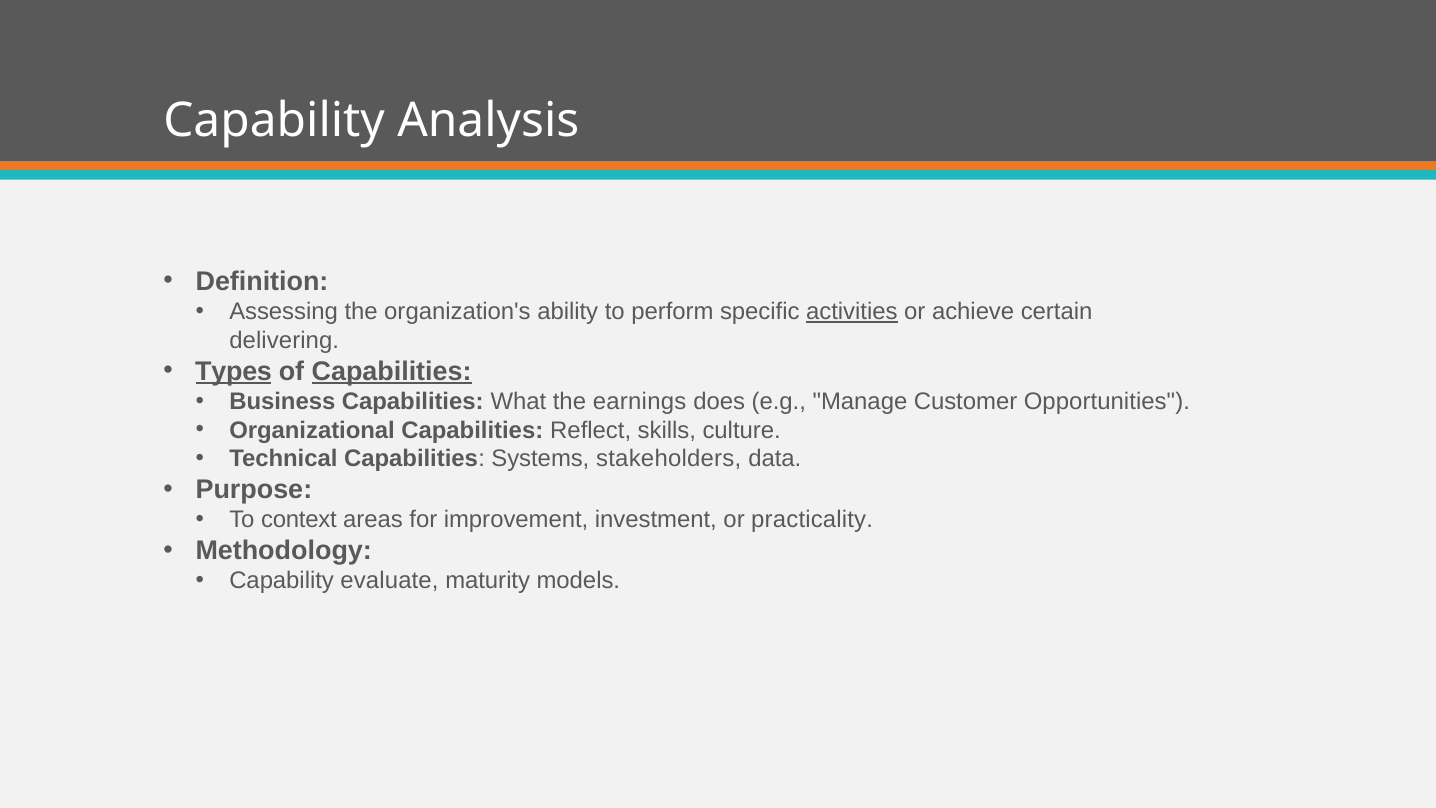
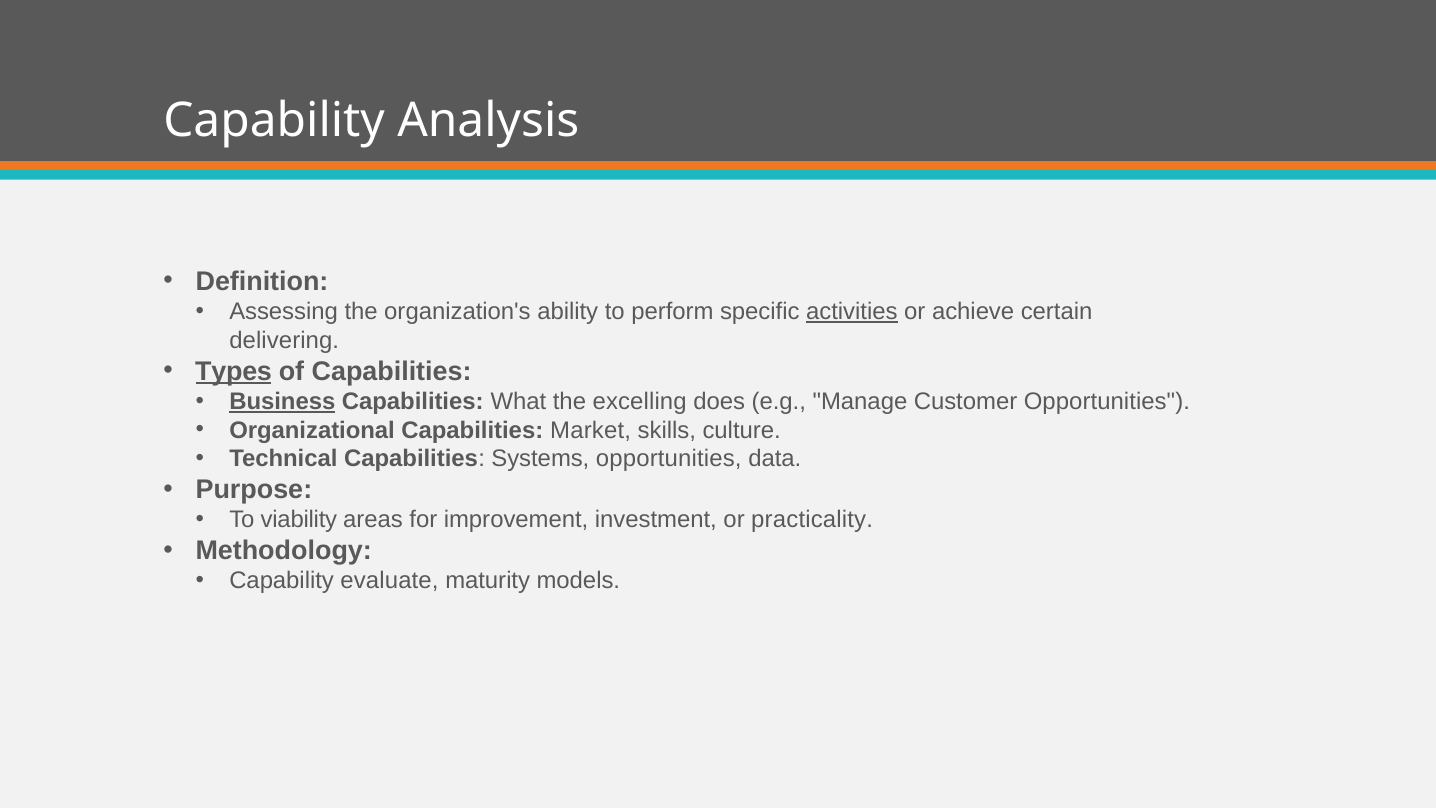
Capabilities at (392, 371) underline: present -> none
Business underline: none -> present
earnings: earnings -> excelling
Reflect: Reflect -> Market
Systems stakeholders: stakeholders -> opportunities
context: context -> viability
